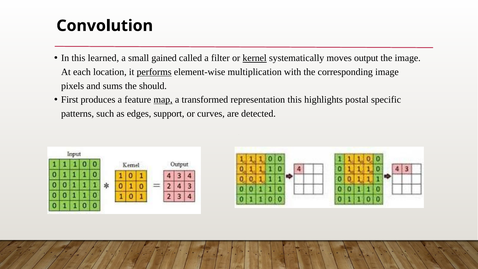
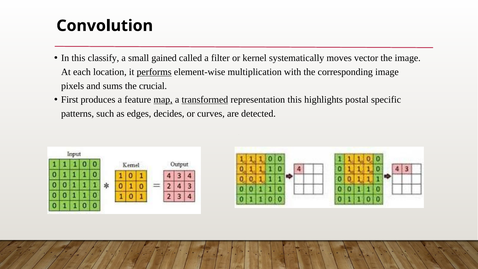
learned: learned -> classify
kernel underline: present -> none
output: output -> vector
should: should -> crucial
transformed underline: none -> present
support: support -> decides
